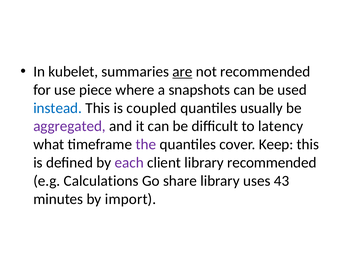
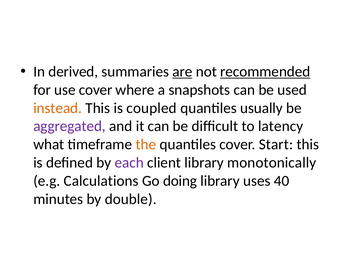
kubelet: kubelet -> derived
recommended at (265, 72) underline: none -> present
use piece: piece -> cover
instead colour: blue -> orange
the colour: purple -> orange
Keep: Keep -> Start
library recommended: recommended -> monotonically
share: share -> doing
43: 43 -> 40
import: import -> double
